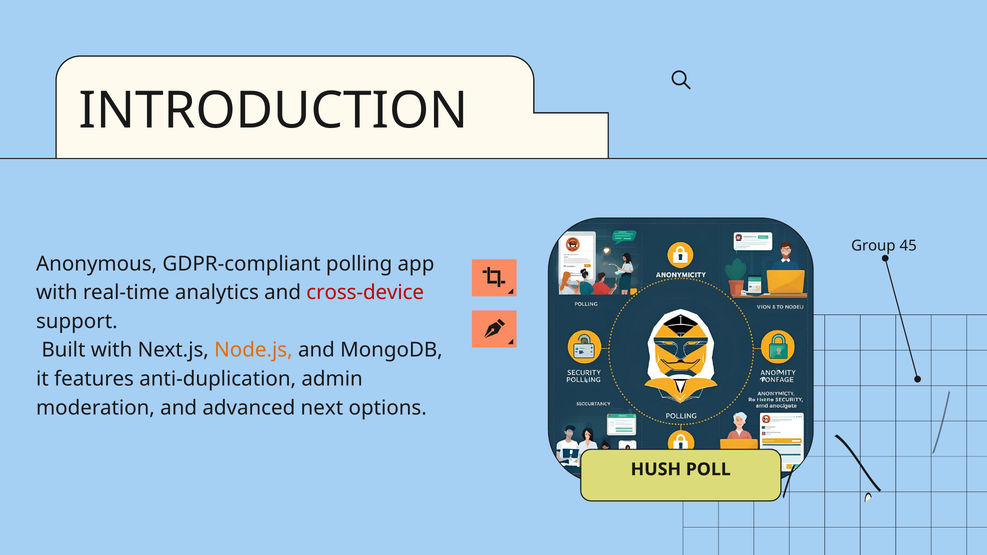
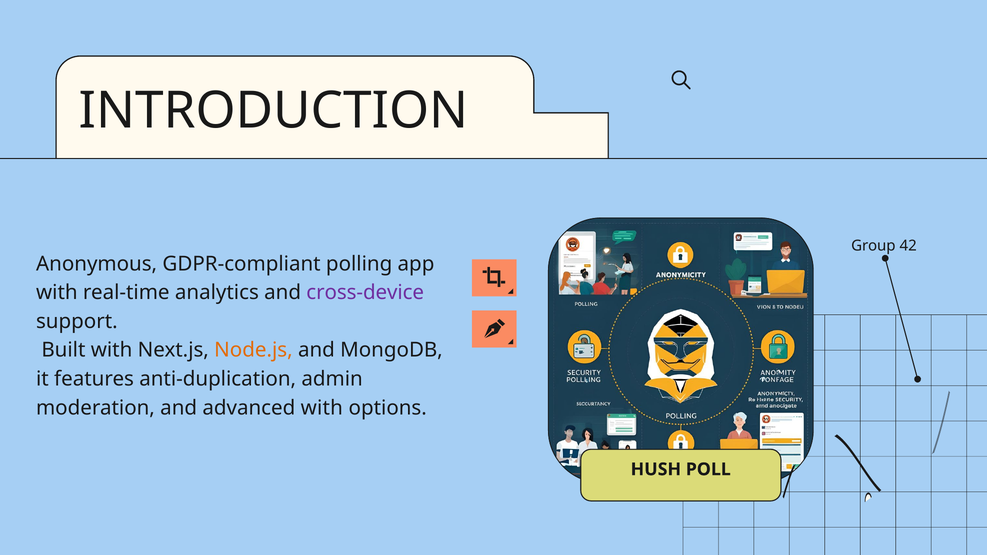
45: 45 -> 42
cross-device colour: red -> purple
advanced next: next -> with
